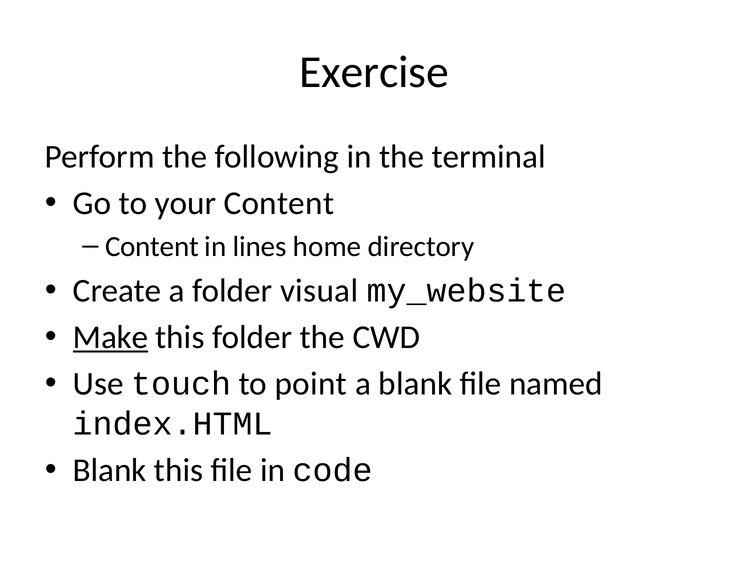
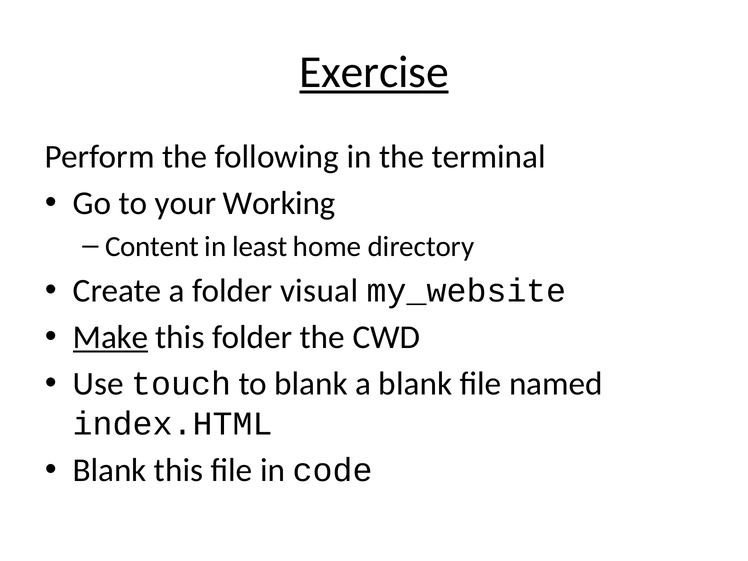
Exercise underline: none -> present
your Content: Content -> Working
lines: lines -> least
to point: point -> blank
